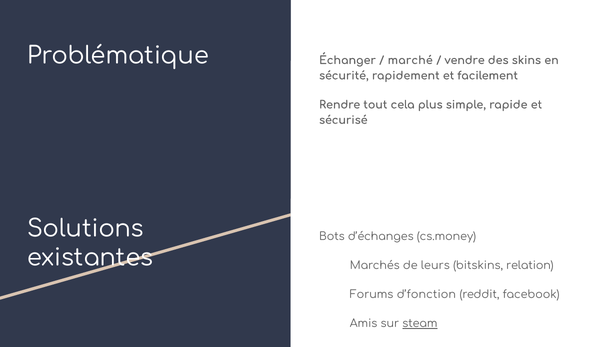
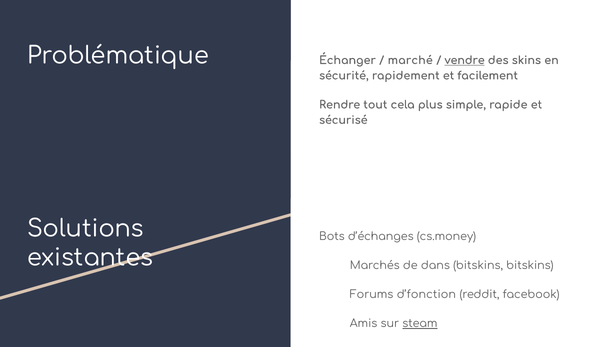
vendre underline: none -> present
leurs: leurs -> dans
bitskins relation: relation -> bitskins
